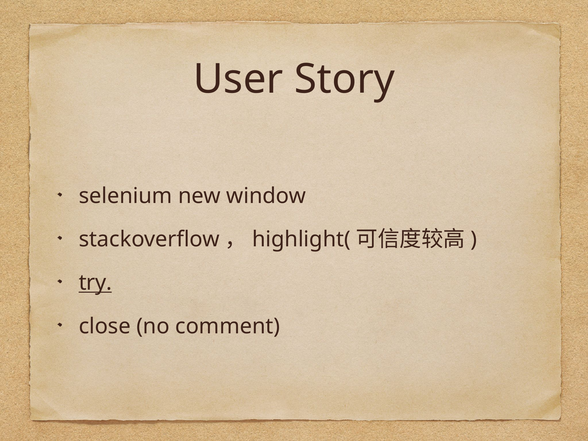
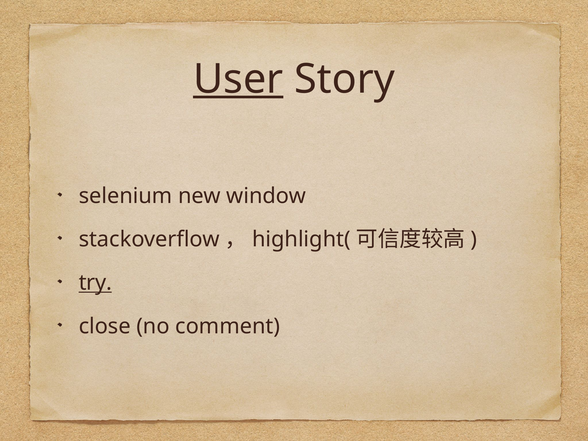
User underline: none -> present
